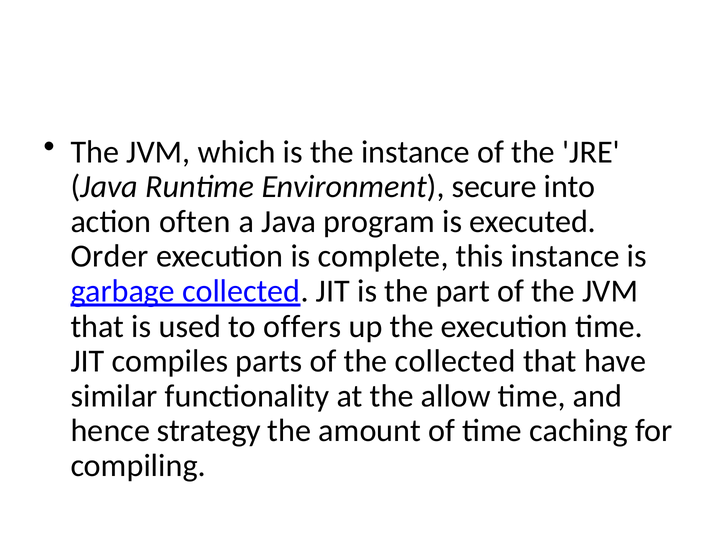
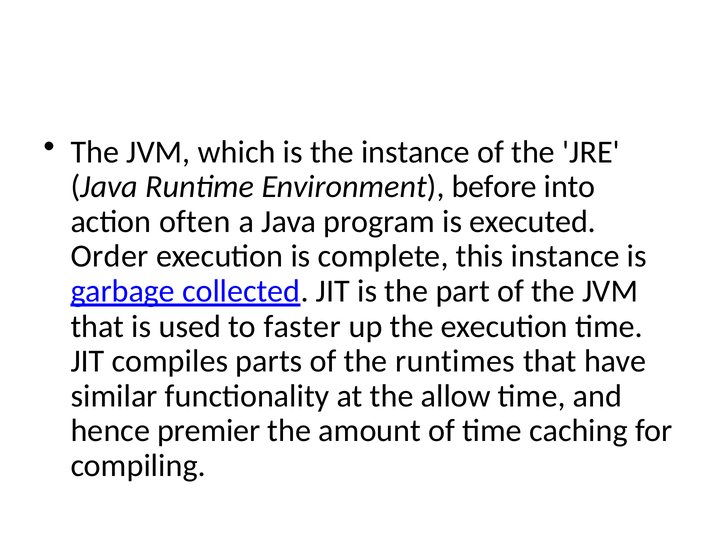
secure: secure -> before
offers: offers -> faster
the collected: collected -> runtimes
strategy: strategy -> premier
